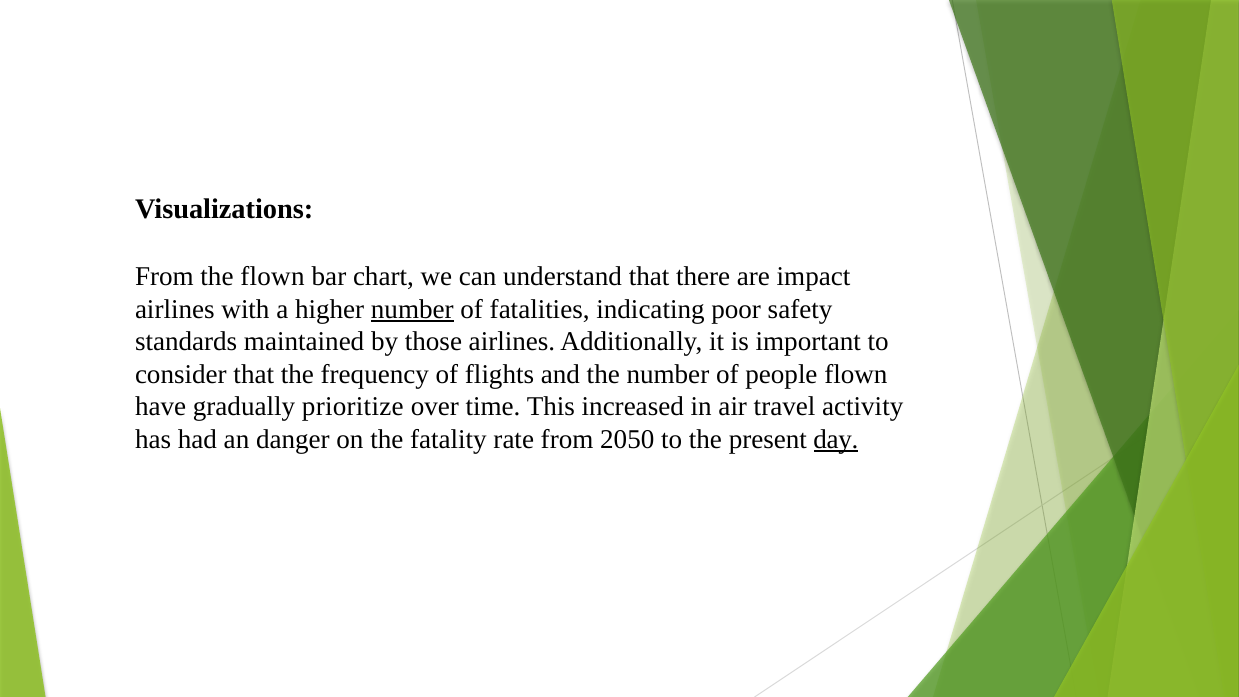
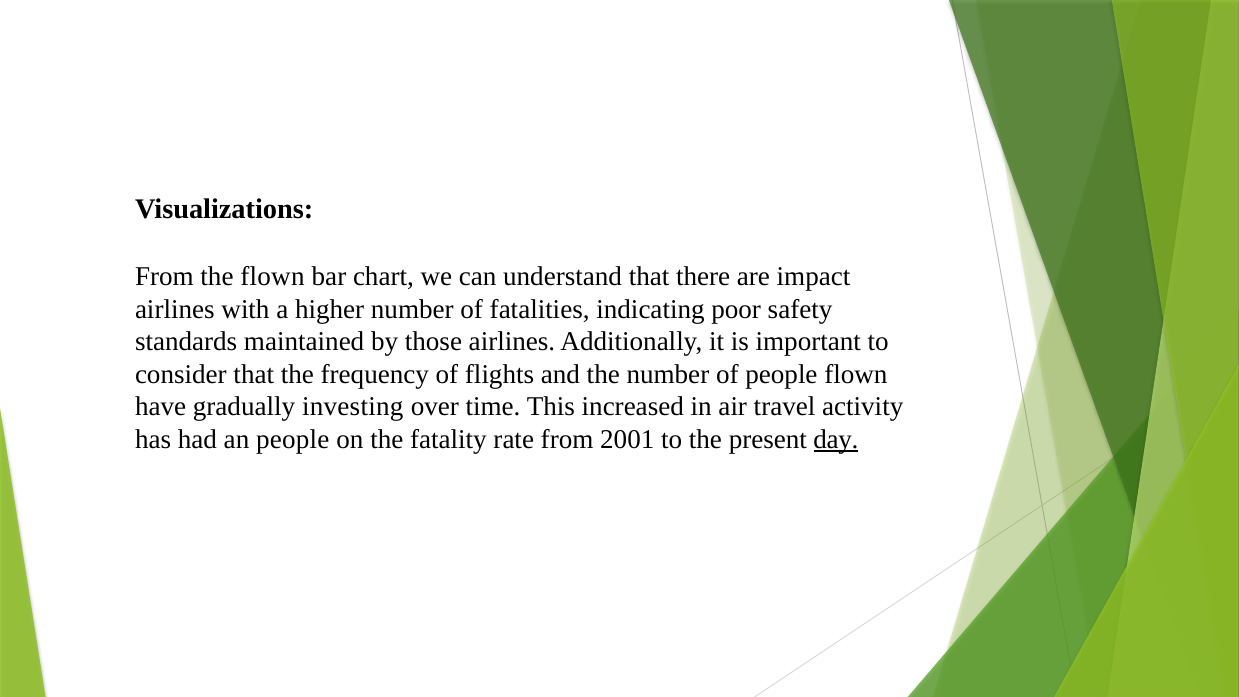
number at (412, 309) underline: present -> none
prioritize: prioritize -> investing
an danger: danger -> people
2050: 2050 -> 2001
